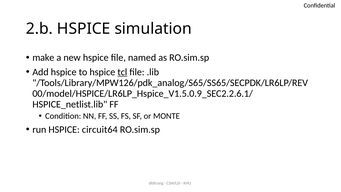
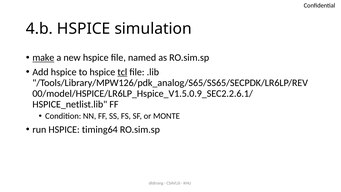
2.b: 2.b -> 4.b
make underline: none -> present
circuit64: circuit64 -> timing64
